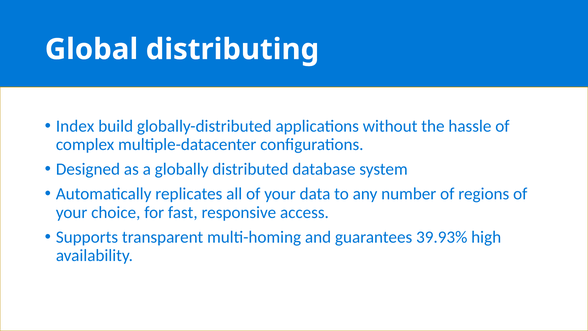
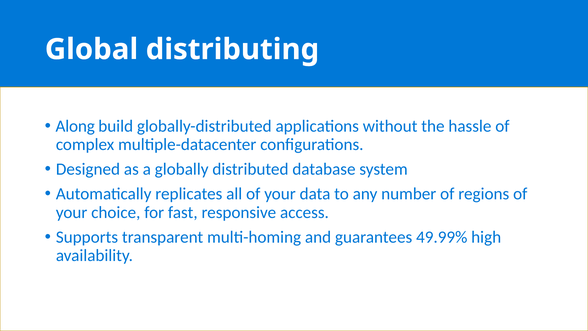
Index: Index -> Along
39.93%: 39.93% -> 49.99%
